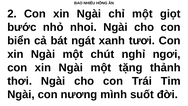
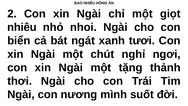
bước at (22, 27): bước -> nhiêu
